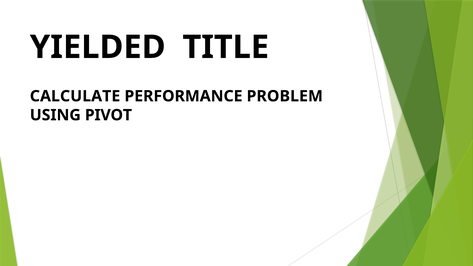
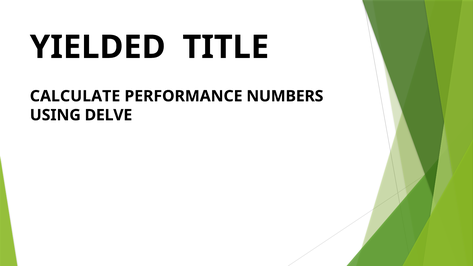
PROBLEM: PROBLEM -> NUMBERS
PIVOT: PIVOT -> DELVE
